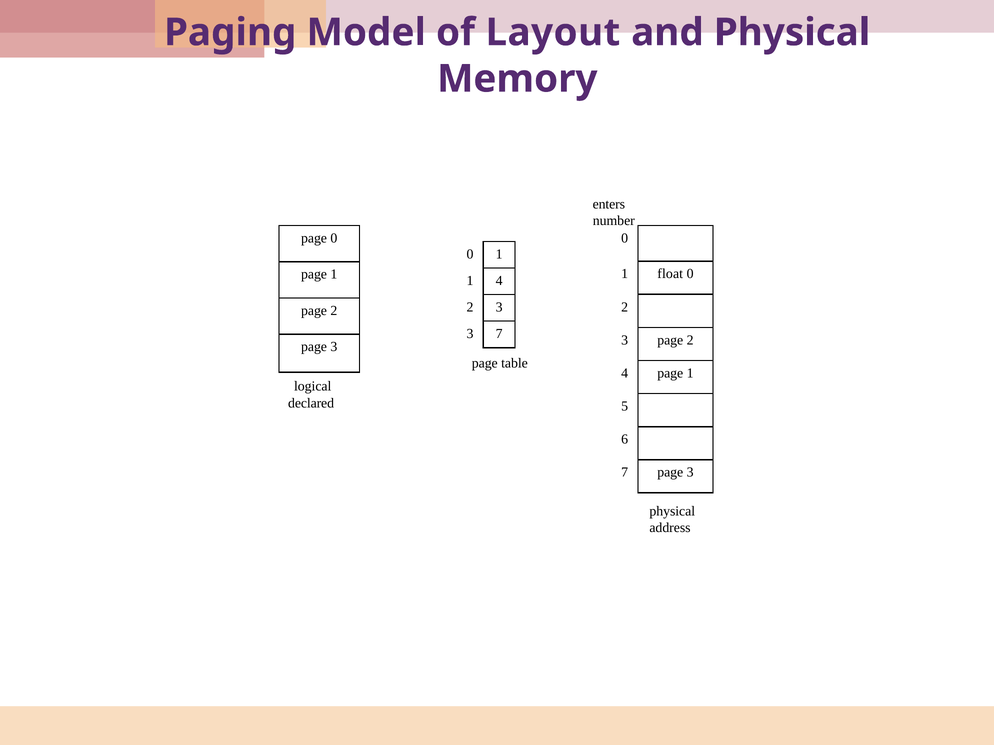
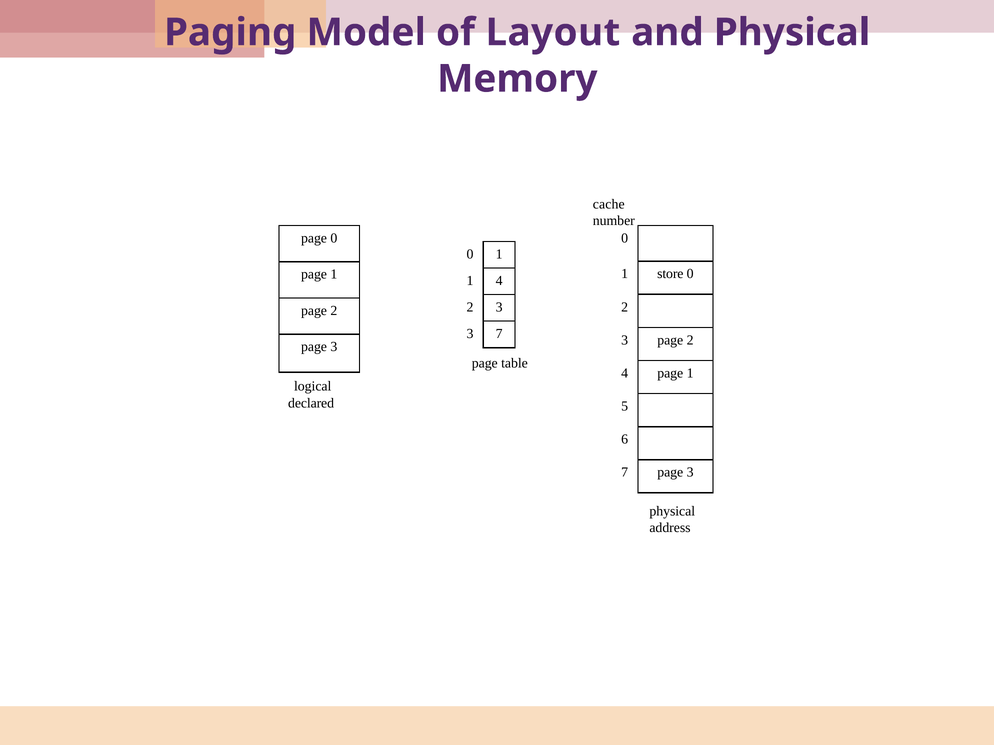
enters: enters -> cache
float: float -> store
